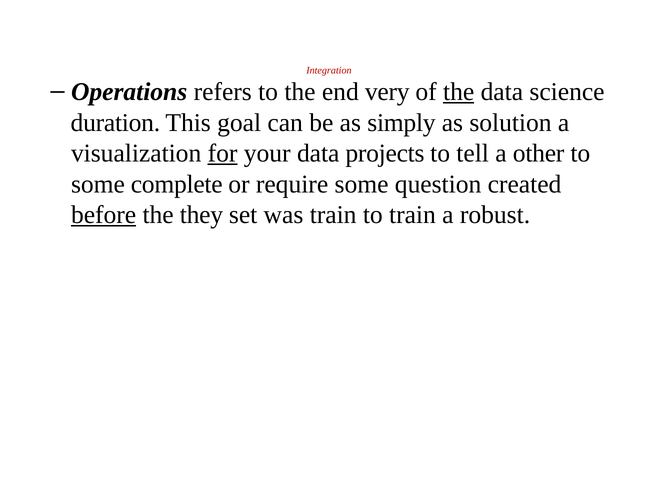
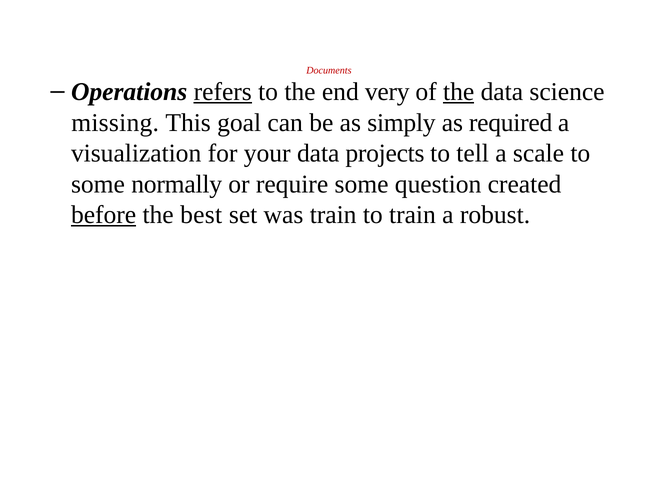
Integration: Integration -> Documents
refers underline: none -> present
duration: duration -> missing
solution: solution -> required
for underline: present -> none
other: other -> scale
complete: complete -> normally
they: they -> best
